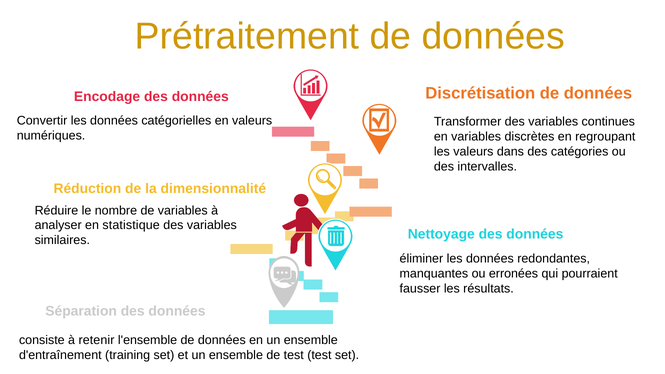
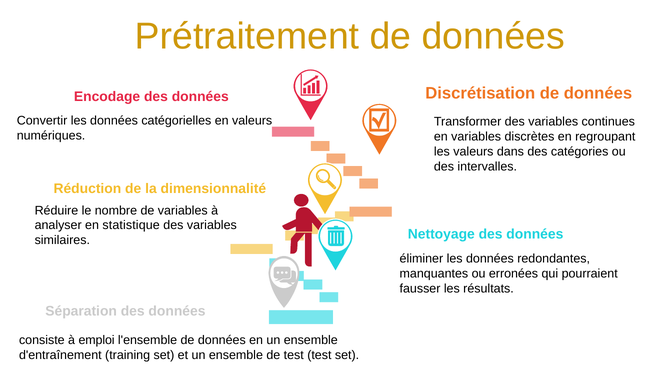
retenir: retenir -> emploi
